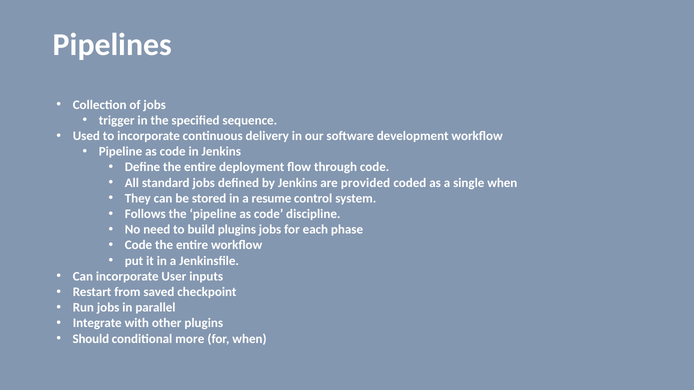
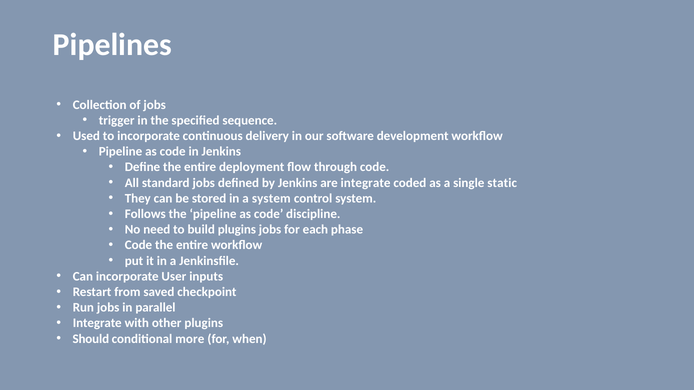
are provided: provided -> integrate
single when: when -> static
a resume: resume -> system
